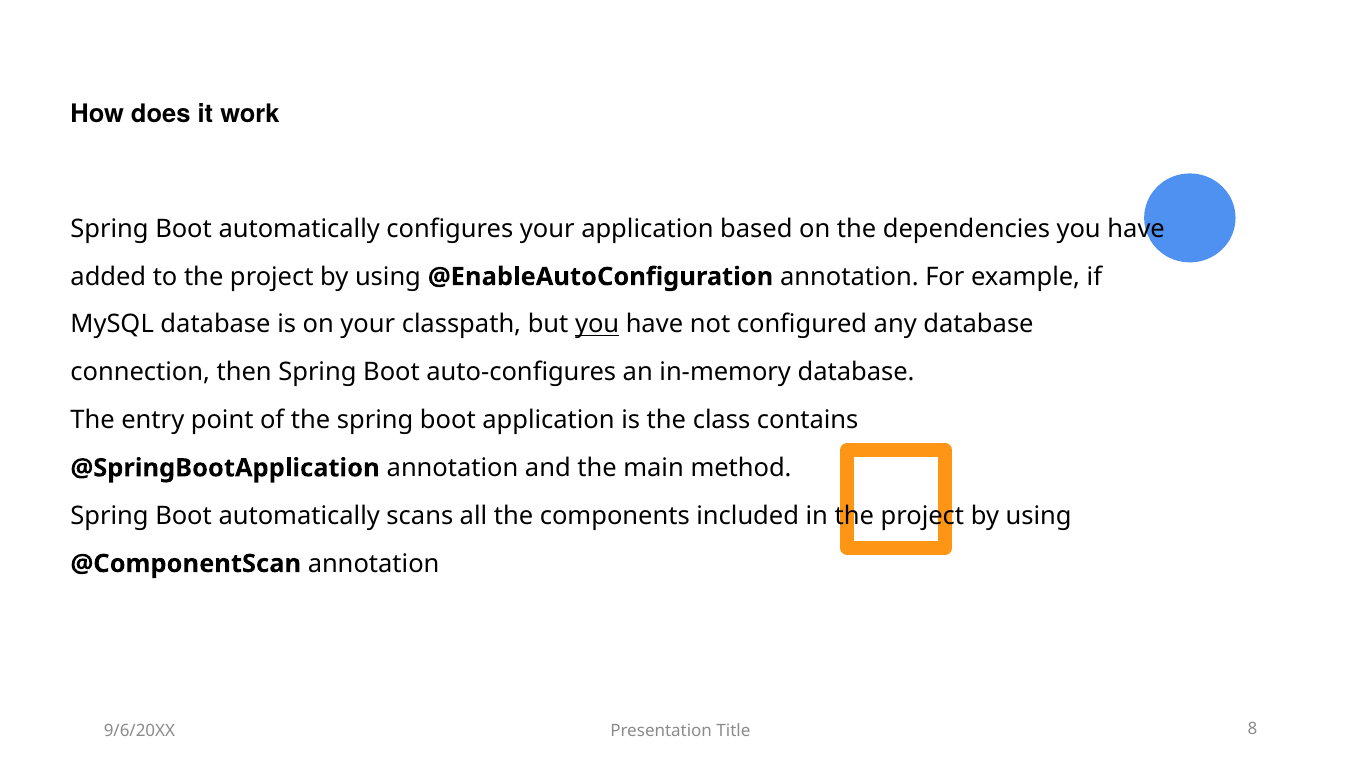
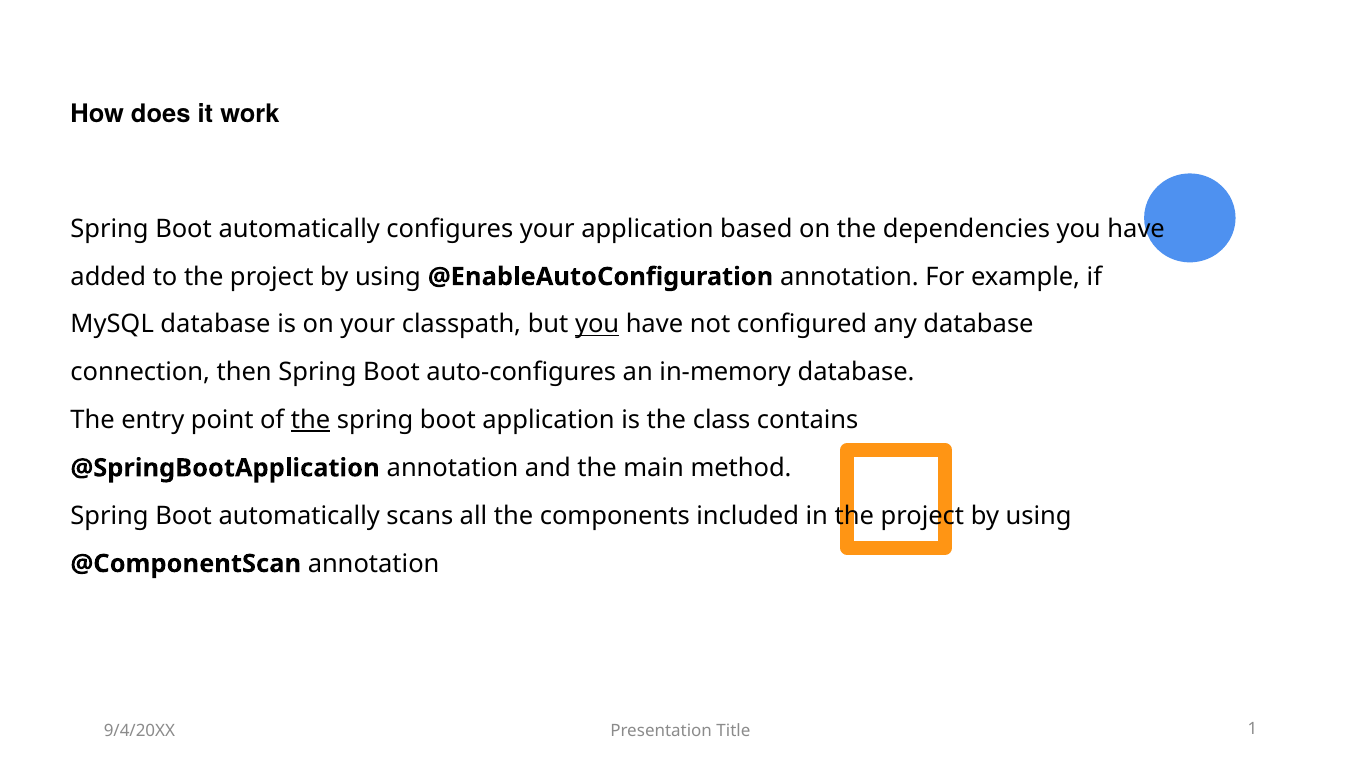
the at (311, 420) underline: none -> present
9/6/20XX: 9/6/20XX -> 9/4/20XX
8: 8 -> 1
